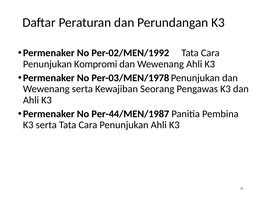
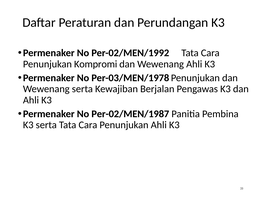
Seorang: Seorang -> Berjalan
Per-44/MEN/1987: Per-44/MEN/1987 -> Per-02/MEN/1987
